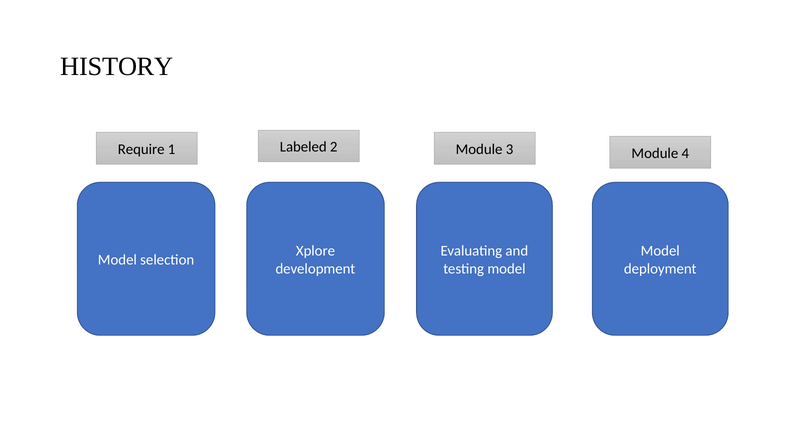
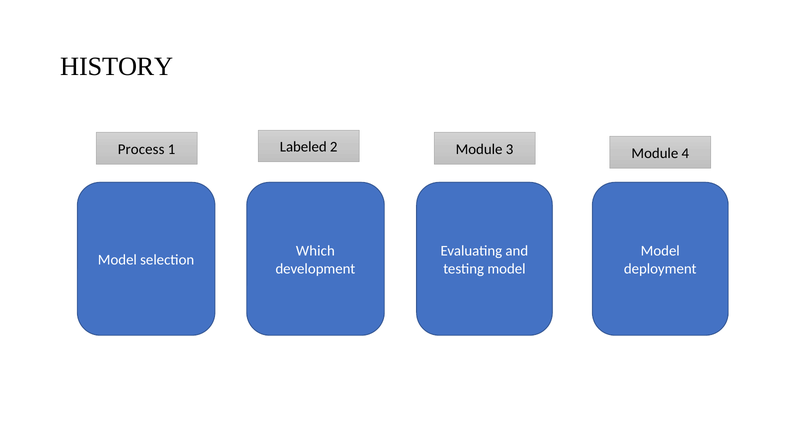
Require: Require -> Process
Xplore: Xplore -> Which
